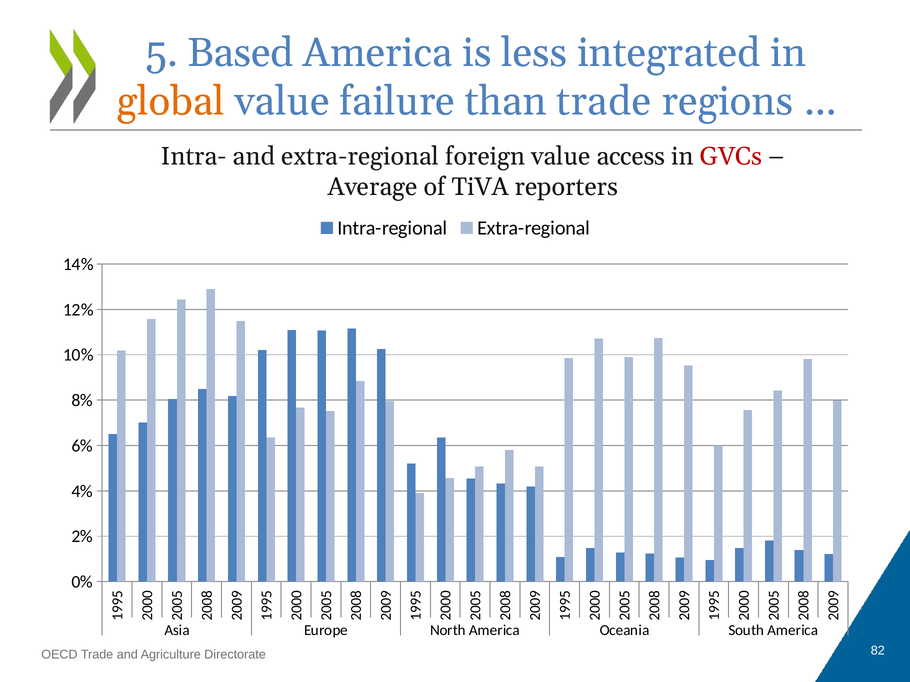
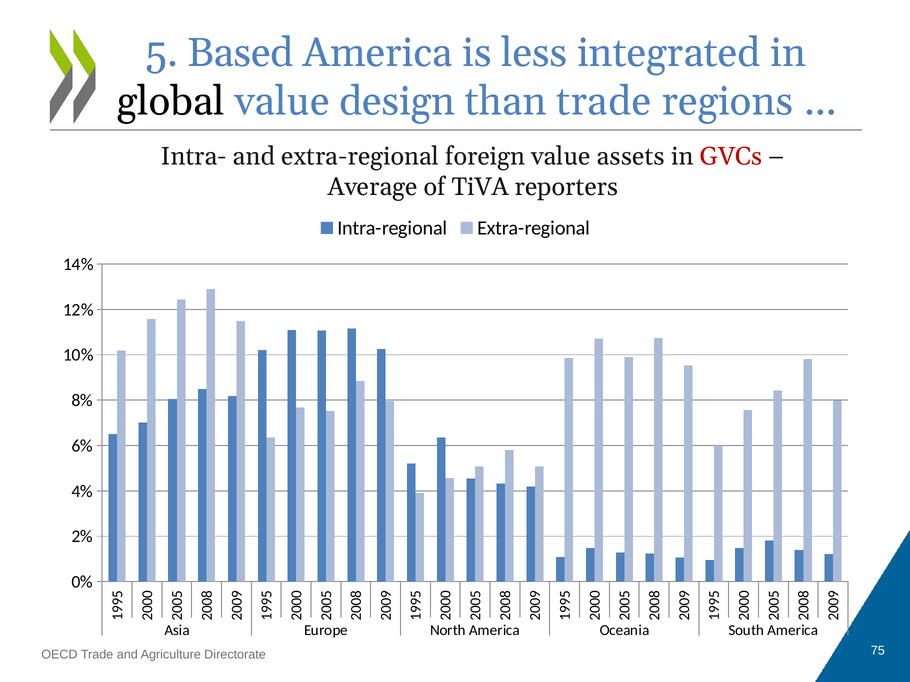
global colour: orange -> black
failure: failure -> design
access: access -> assets
82: 82 -> 75
